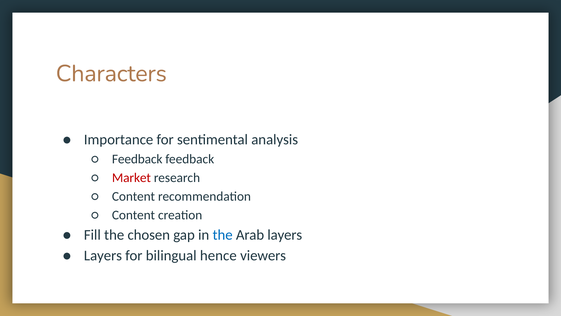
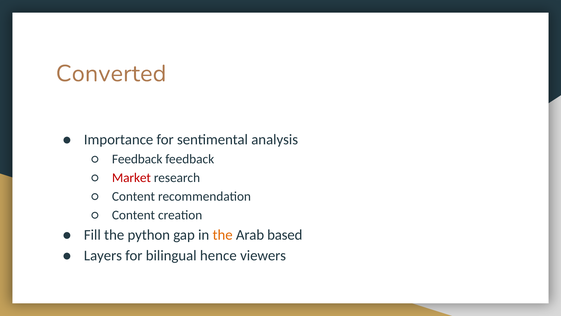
Characters: Characters -> Converted
chosen: chosen -> python
the at (223, 235) colour: blue -> orange
Arab layers: layers -> based
